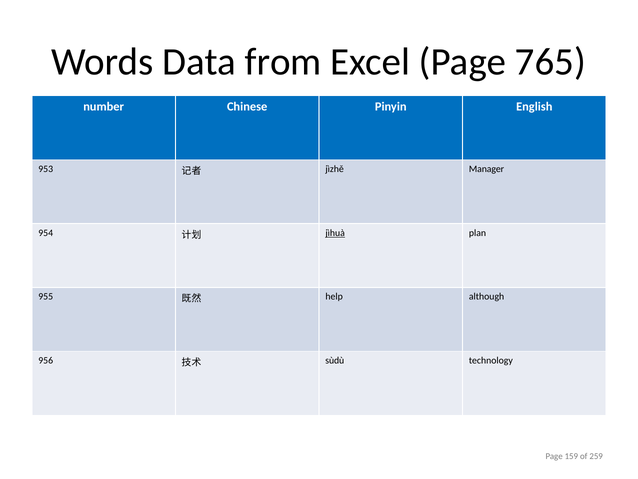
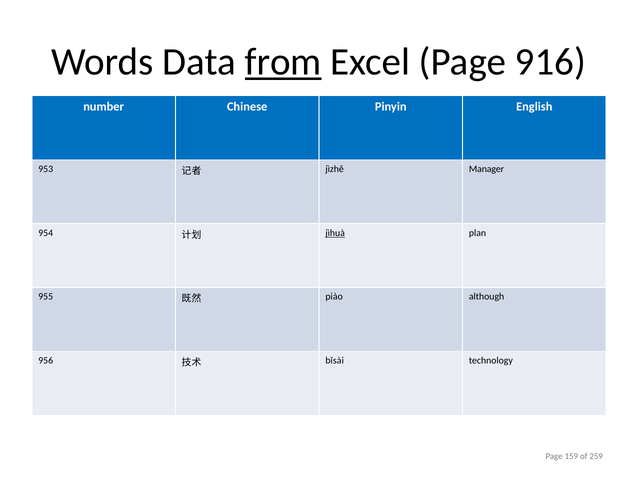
from underline: none -> present
765: 765 -> 916
help: help -> piào
sùdù: sùdù -> bǐsài
